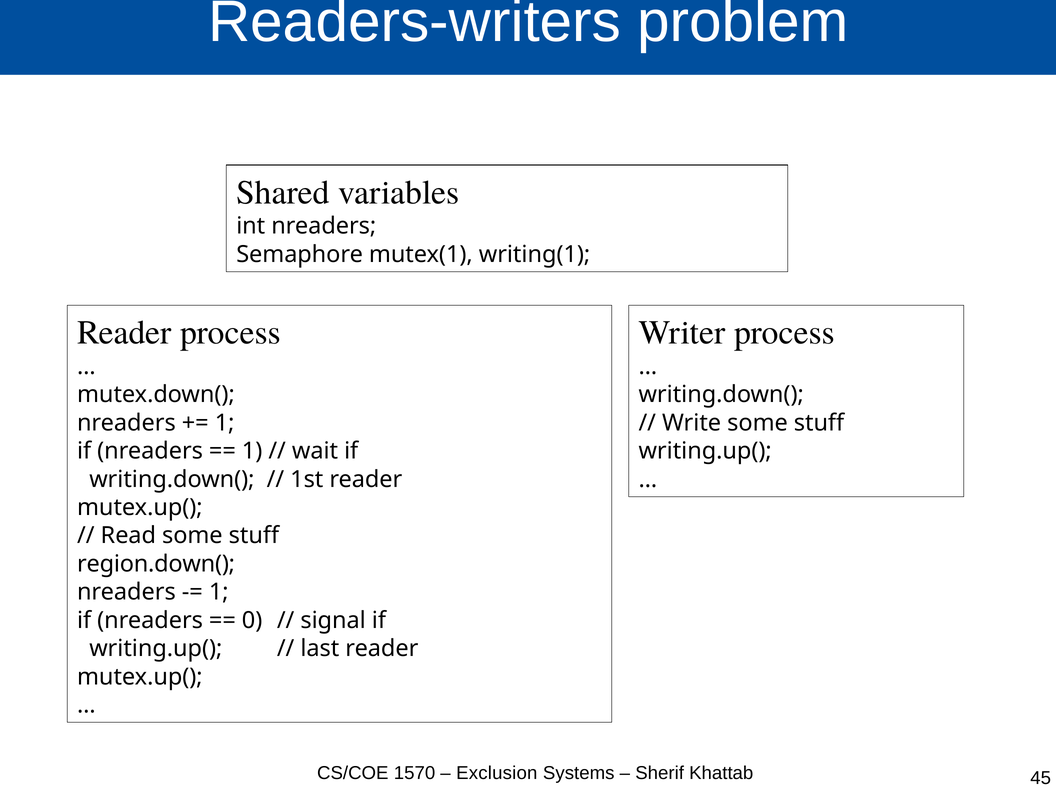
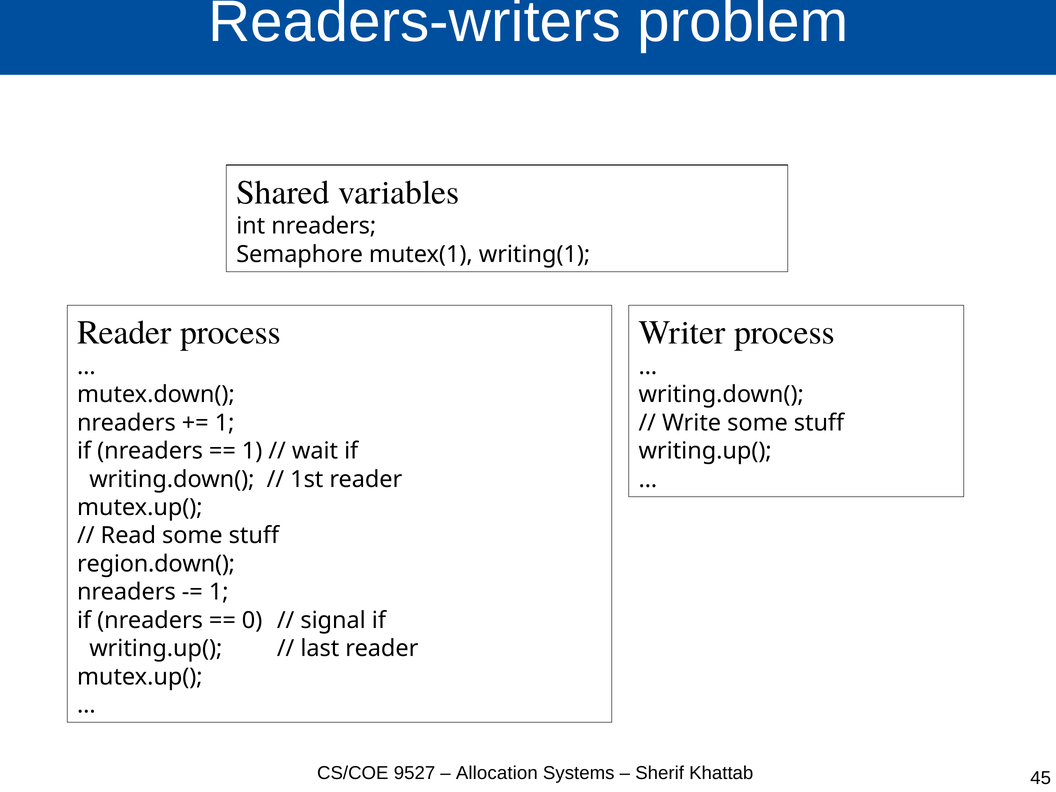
1570: 1570 -> 9527
Exclusion: Exclusion -> Allocation
